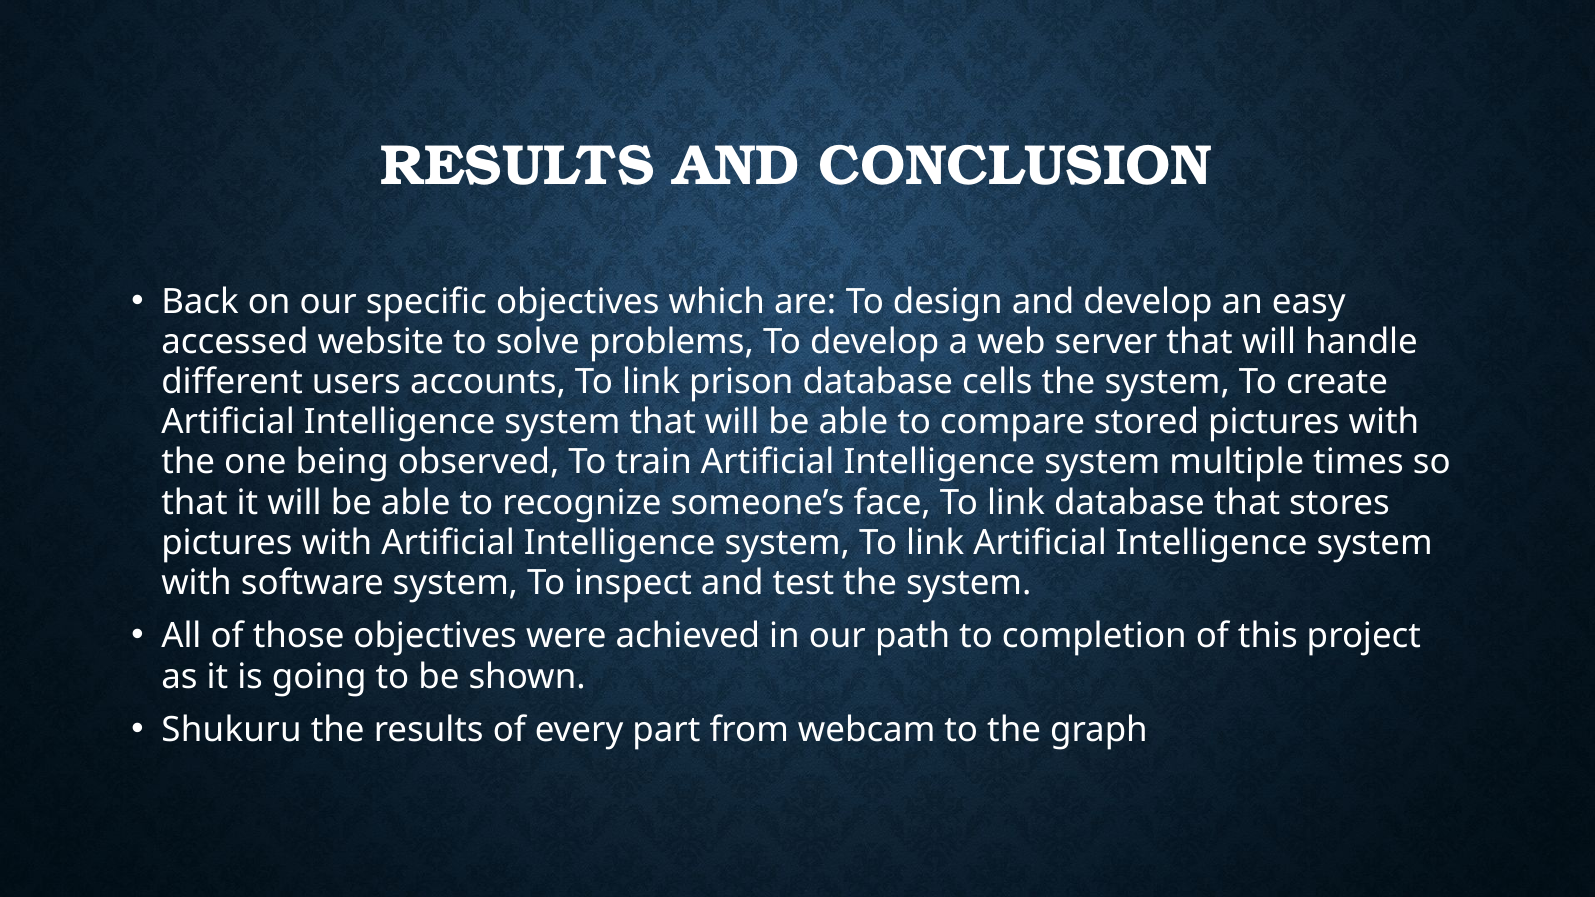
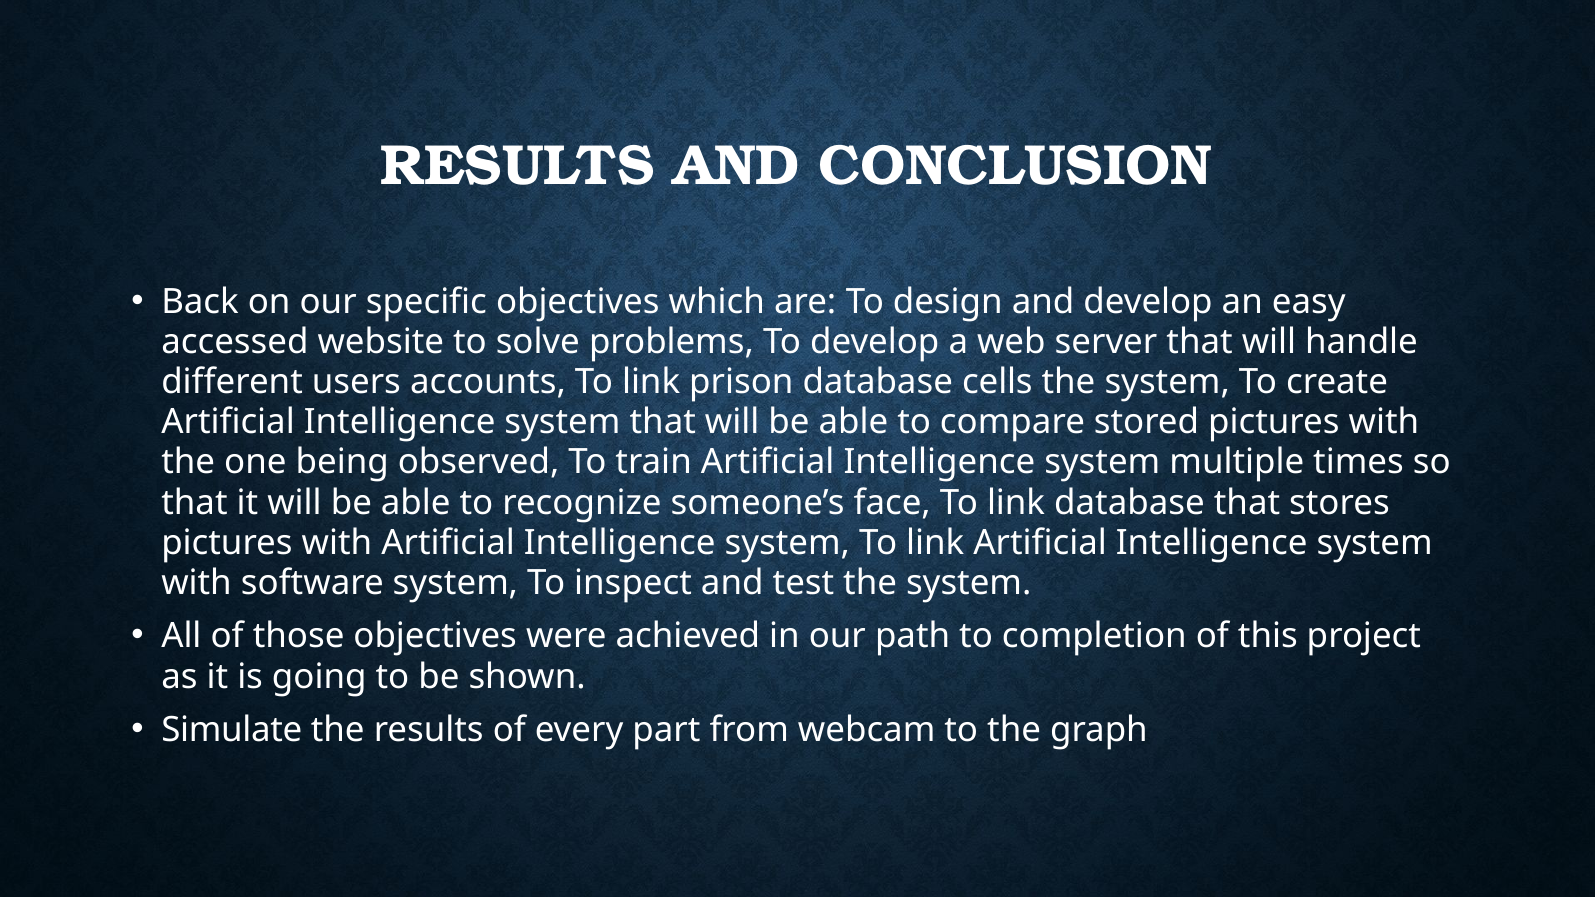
Shukuru: Shukuru -> Simulate
